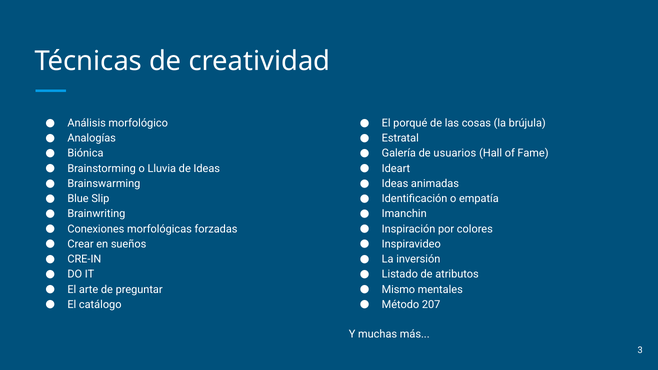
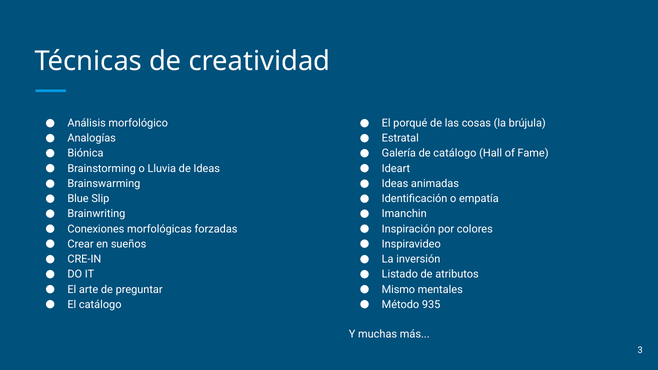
de usuarios: usuarios -> catálogo
207: 207 -> 935
